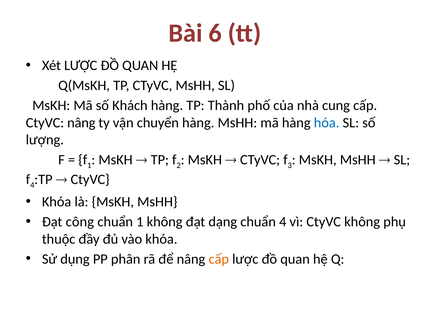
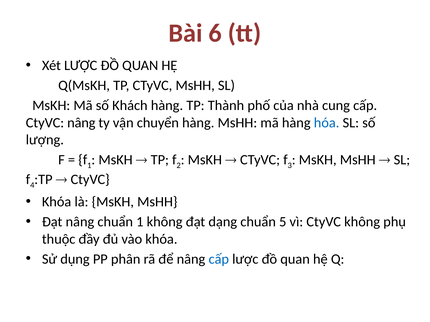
Đạt công: công -> nâng
chuẩn 4: 4 -> 5
cấp at (219, 259) colour: orange -> blue
